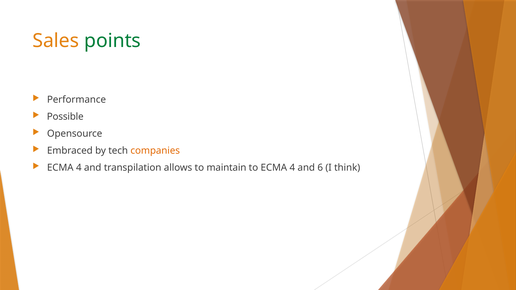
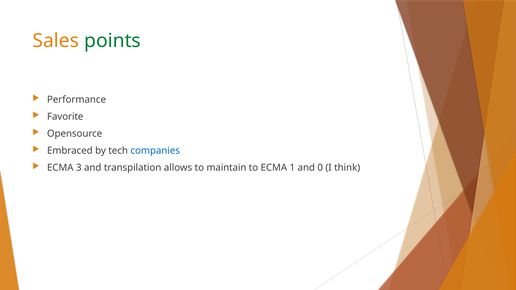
Possible: Possible -> Favorite
companies colour: orange -> blue
4 at (79, 168): 4 -> 3
to ECMA 4: 4 -> 1
6: 6 -> 0
